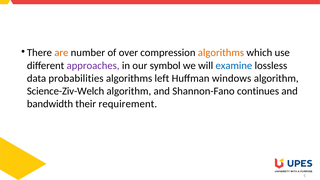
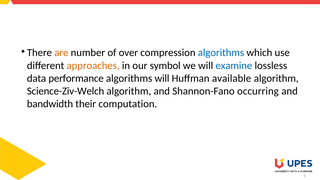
algorithms at (221, 53) colour: orange -> blue
approaches colour: purple -> orange
probabilities: probabilities -> performance
algorithms left: left -> will
windows: windows -> available
continues: continues -> occurring
requirement: requirement -> computation
